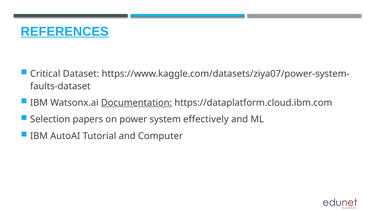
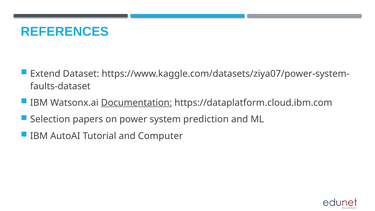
REFERENCES underline: present -> none
Critical: Critical -> Extend
effectively: effectively -> prediction
